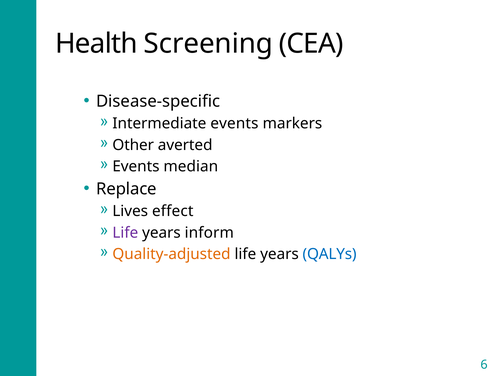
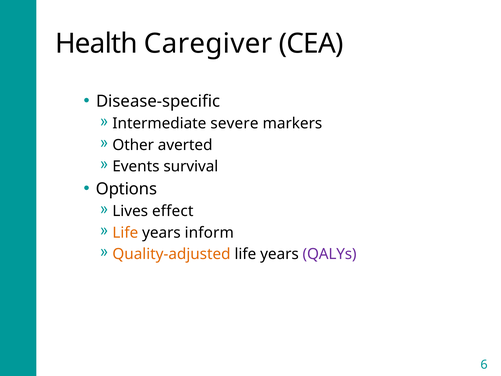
Screening: Screening -> Caregiver
Intermediate events: events -> severe
median: median -> survival
Replace: Replace -> Options
Life at (125, 233) colour: purple -> orange
QALYs colour: blue -> purple
